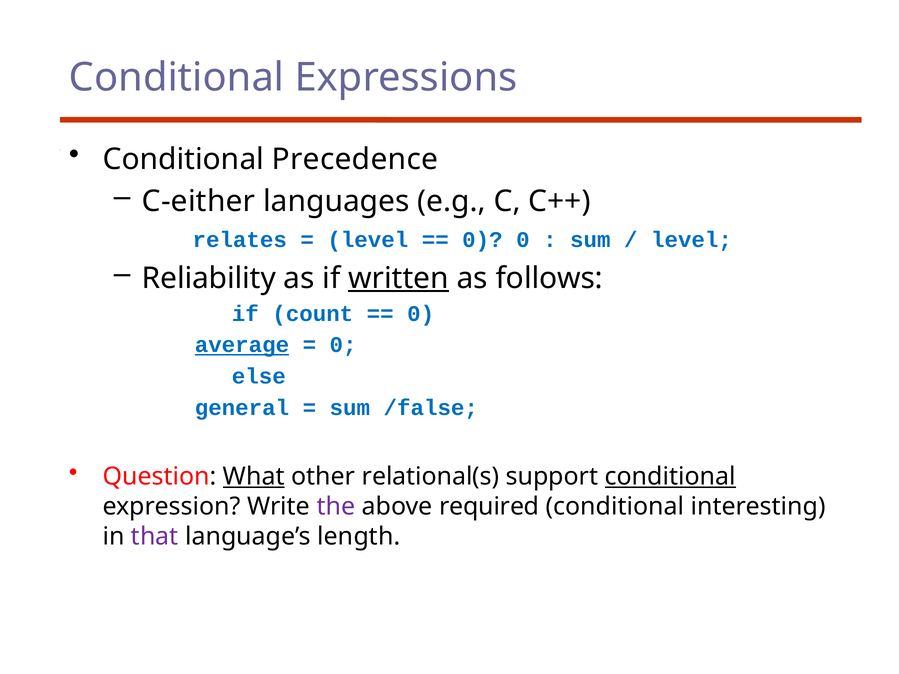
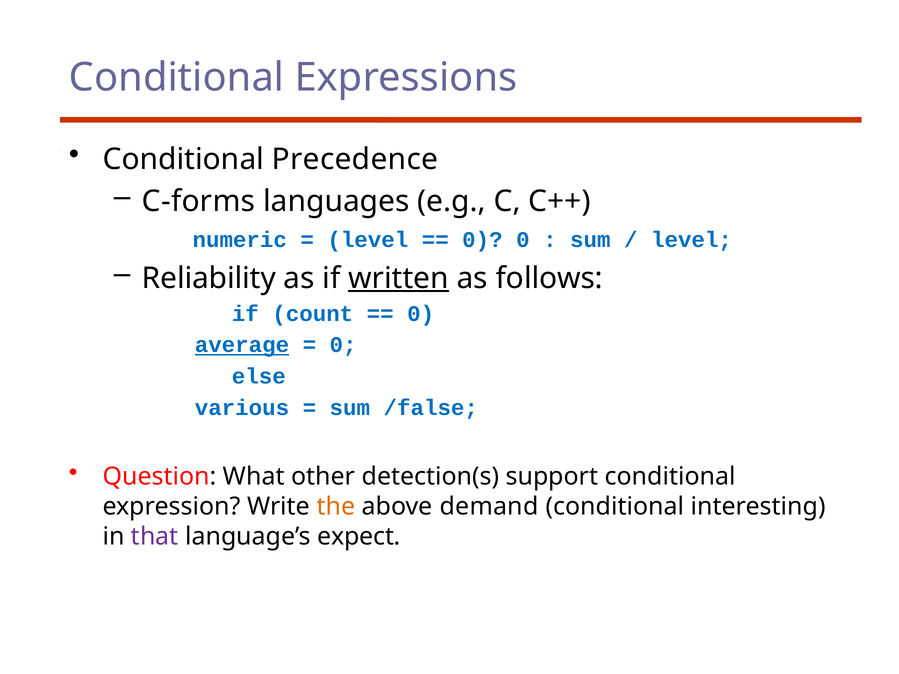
C-either: C-either -> C-forms
relates: relates -> numeric
general: general -> various
What underline: present -> none
relational(s: relational(s -> detection(s
conditional at (670, 477) underline: present -> none
the colour: purple -> orange
required: required -> demand
length: length -> expect
